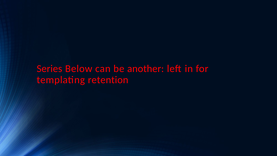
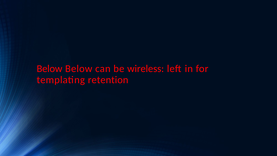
Series at (49, 69): Series -> Below
another: another -> wireless
